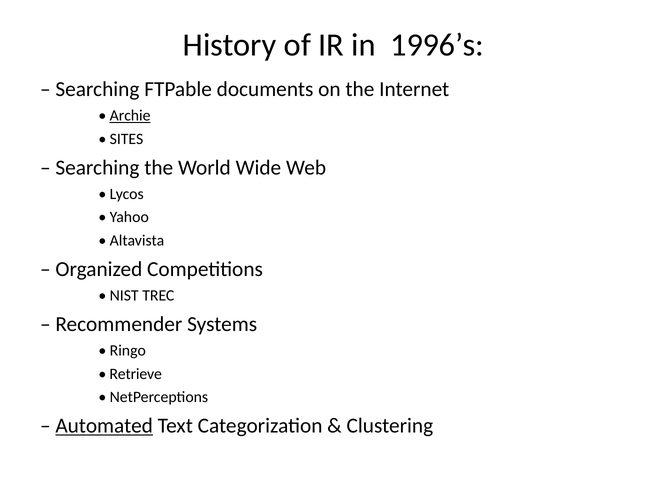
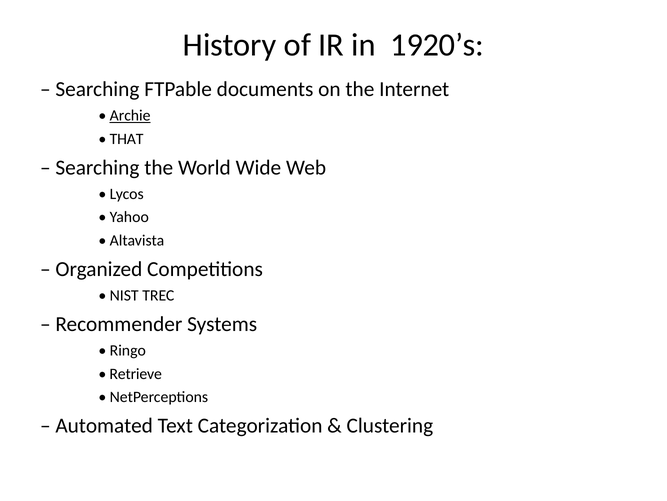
1996’s: 1996’s -> 1920’s
SITES: SITES -> THAT
Automated underline: present -> none
